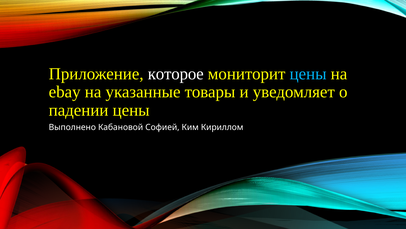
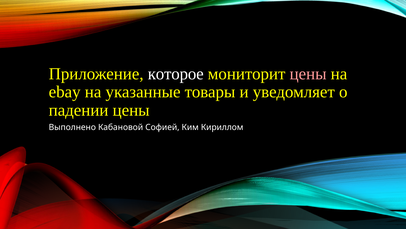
цены at (308, 74) colour: light blue -> pink
